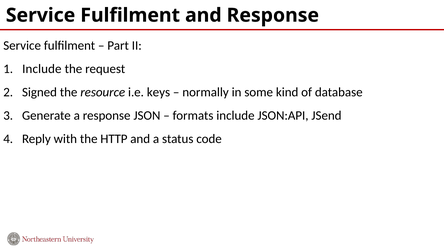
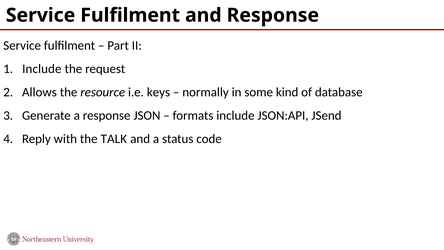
Signed: Signed -> Allows
HTTP: HTTP -> TALK
